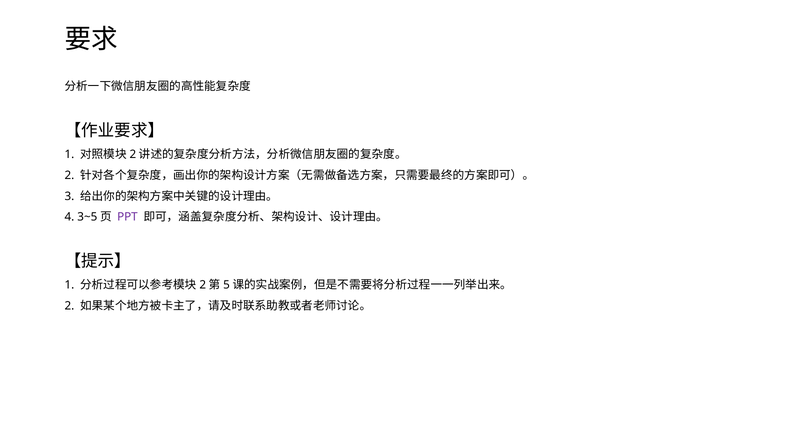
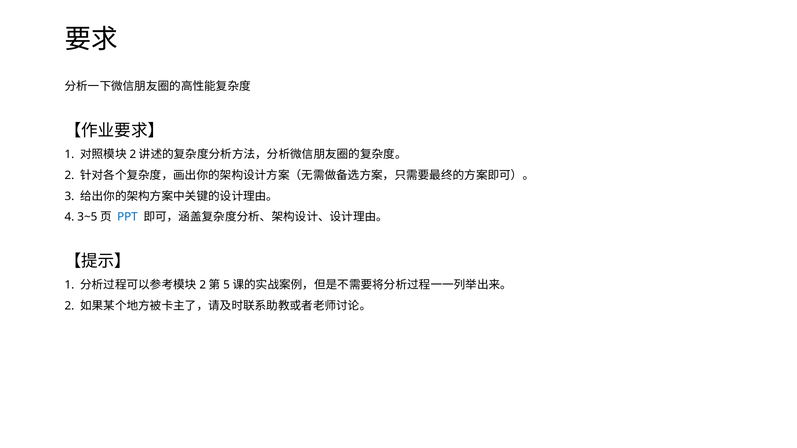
PPT colour: purple -> blue
